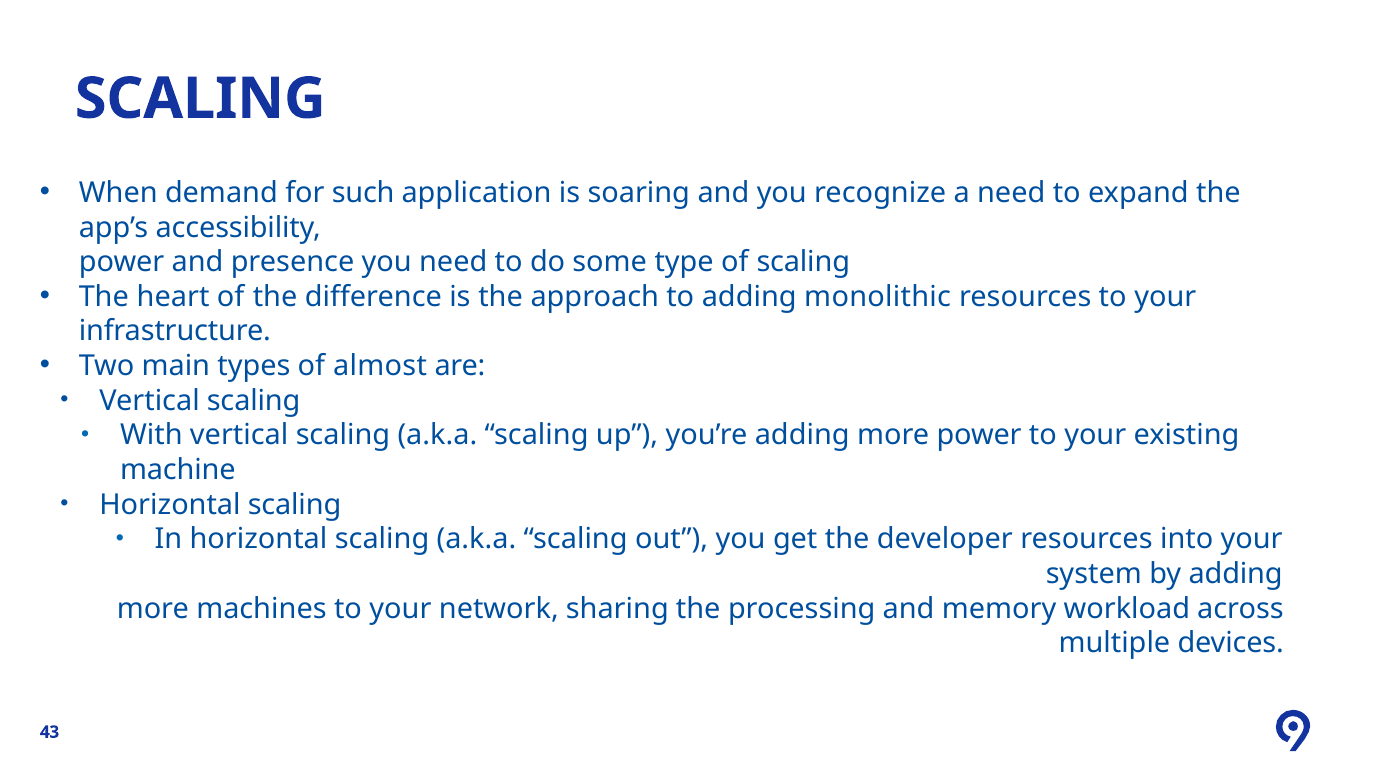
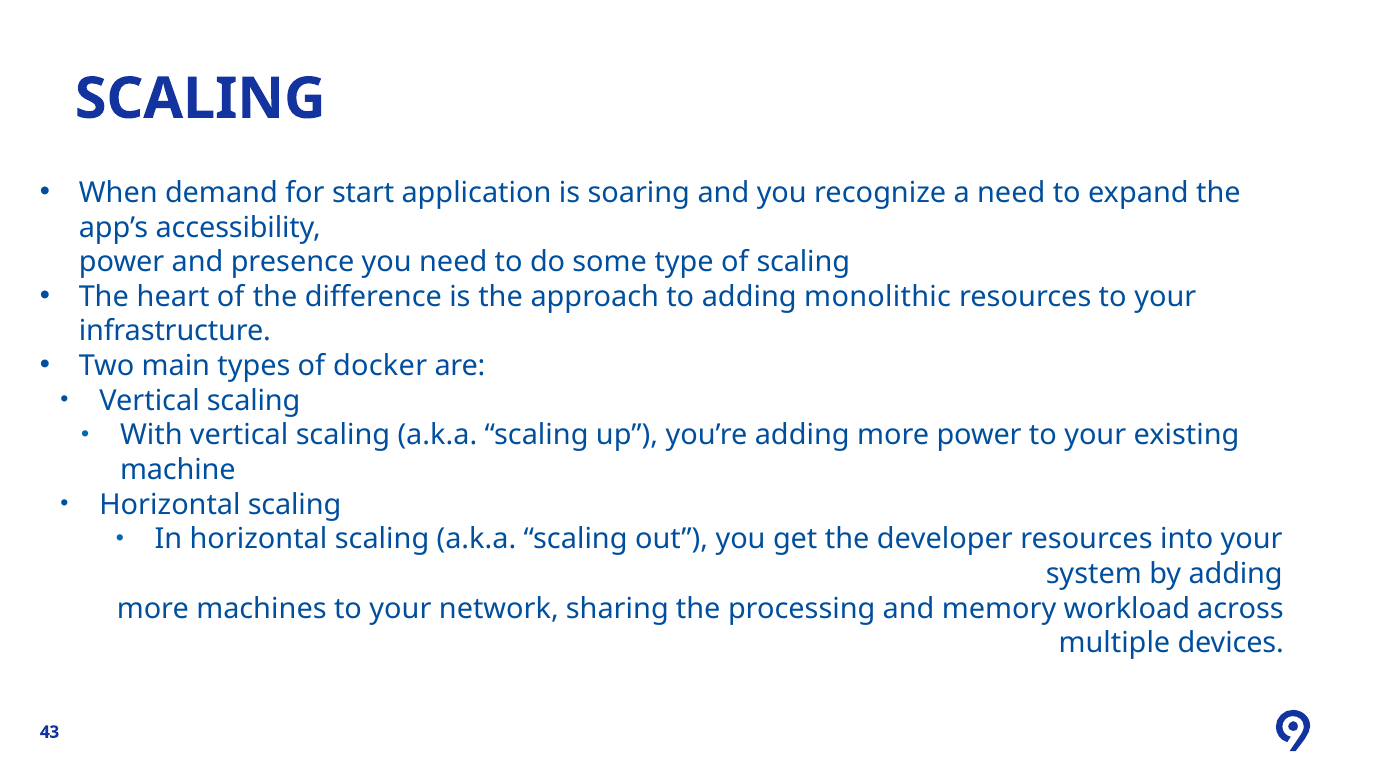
such: such -> start
almost: almost -> docker
